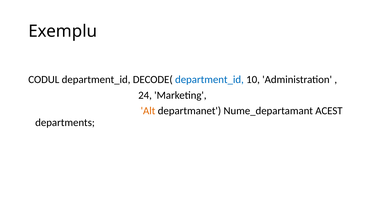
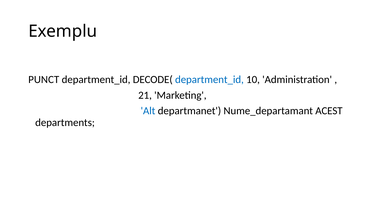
CODUL: CODUL -> PUNCT
24: 24 -> 21
Alt colour: orange -> blue
